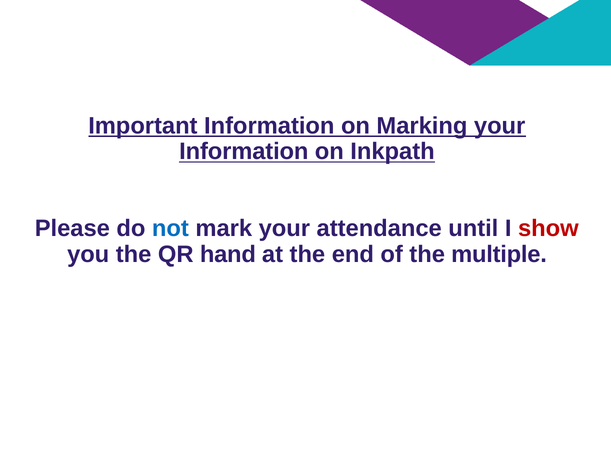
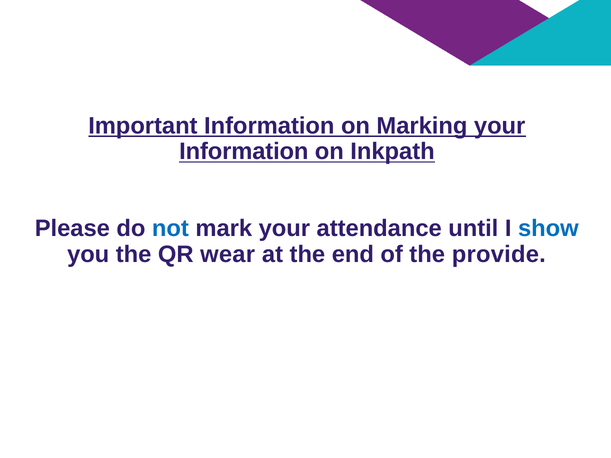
show colour: red -> blue
hand: hand -> wear
multiple: multiple -> provide
